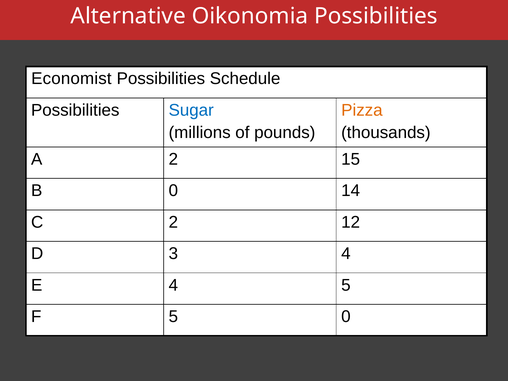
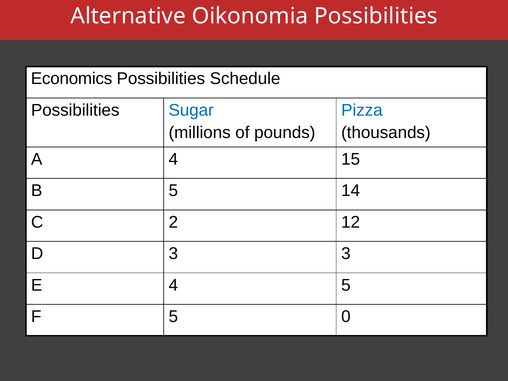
Economist: Economist -> Economics
Pizza colour: orange -> blue
A 2: 2 -> 4
B 0: 0 -> 5
3 4: 4 -> 3
